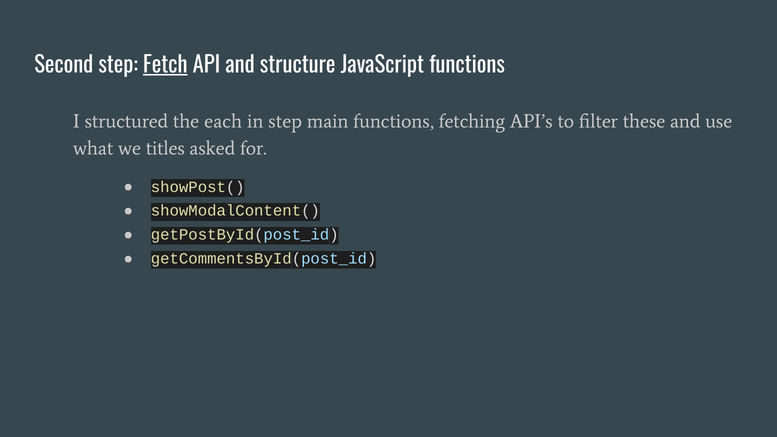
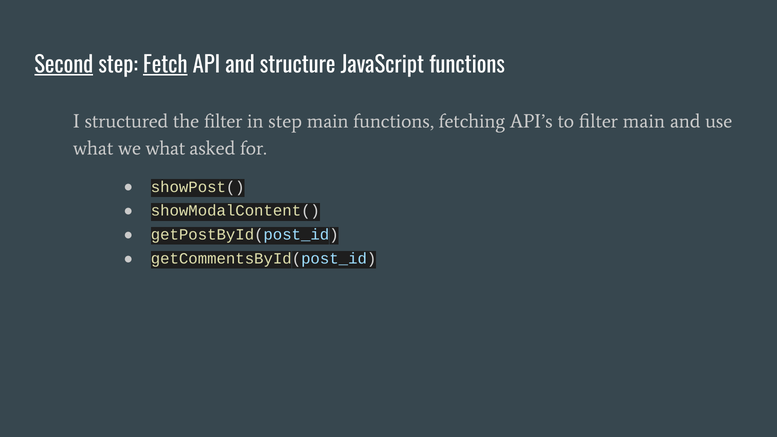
Second underline: none -> present
the each: each -> filter
filter these: these -> main
we titles: titles -> what
